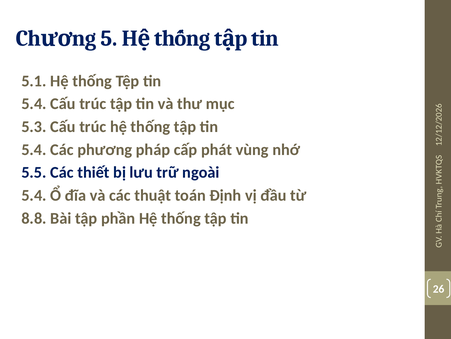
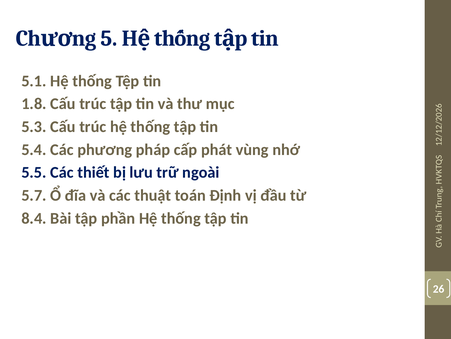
5.4 at (34, 104): 5.4 -> 1.8
5.4 at (34, 195): 5.4 -> 5.7
8.8: 8.8 -> 8.4
